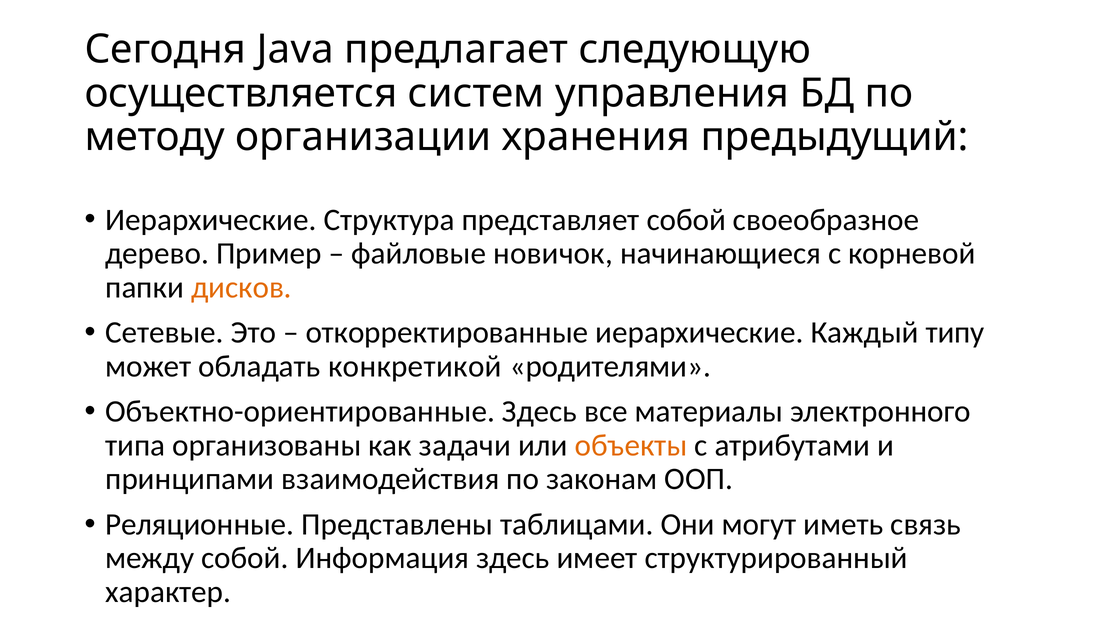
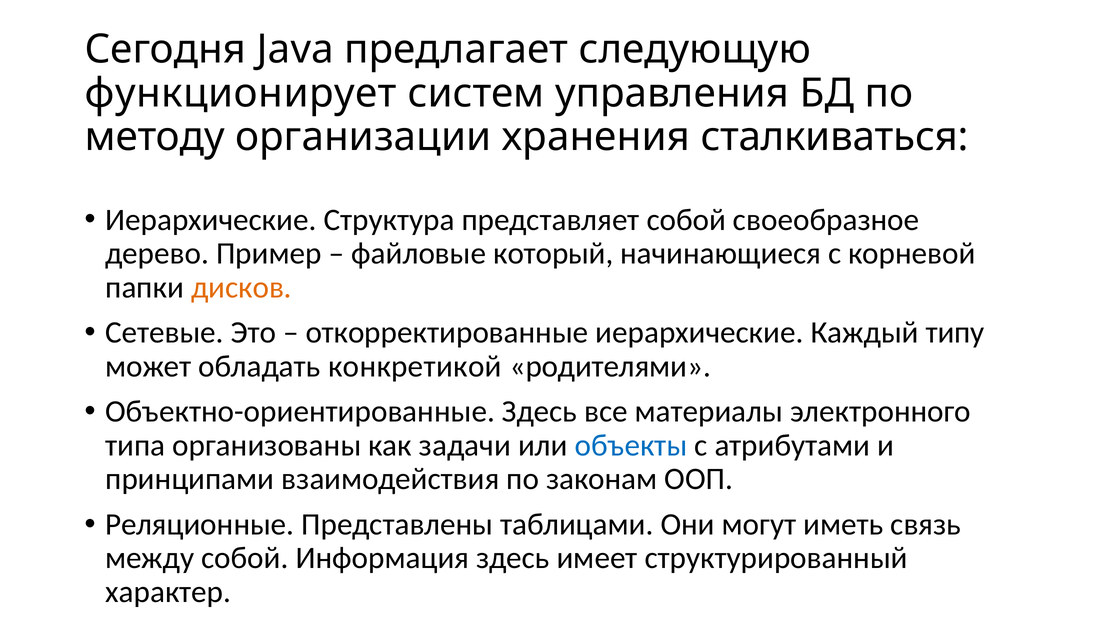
осуществляется: осуществляется -> функционирует
предыдущий: предыдущий -> сталкиваться
новичок: новичок -> который
объекты colour: orange -> blue
